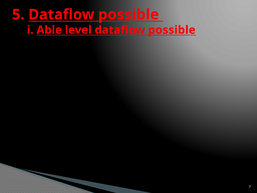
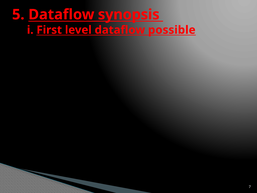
5 Dataflow possible: possible -> synopsis
Able: Able -> First
